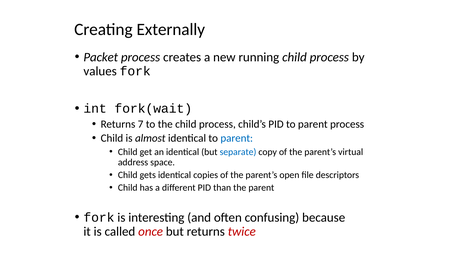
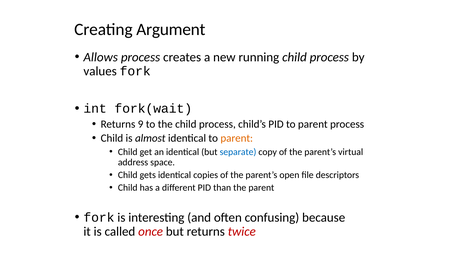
Externally: Externally -> Argument
Packet: Packet -> Allows
7: 7 -> 9
parent at (237, 138) colour: blue -> orange
